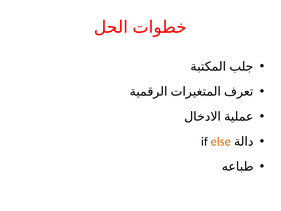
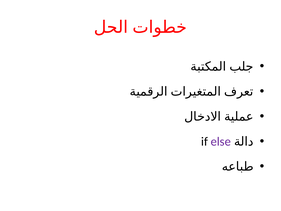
else colour: orange -> purple
